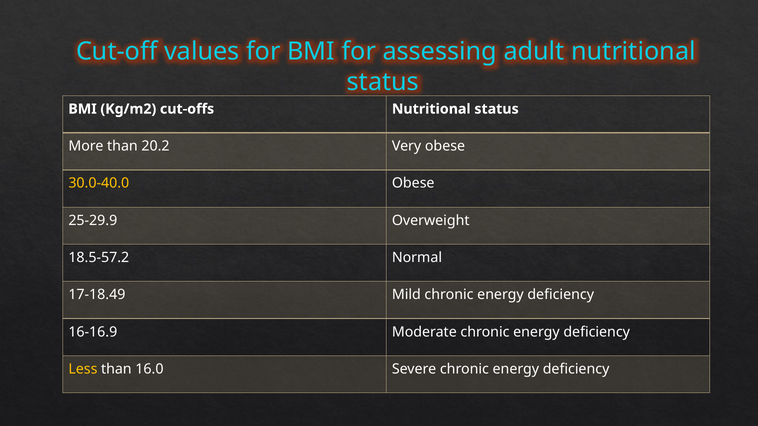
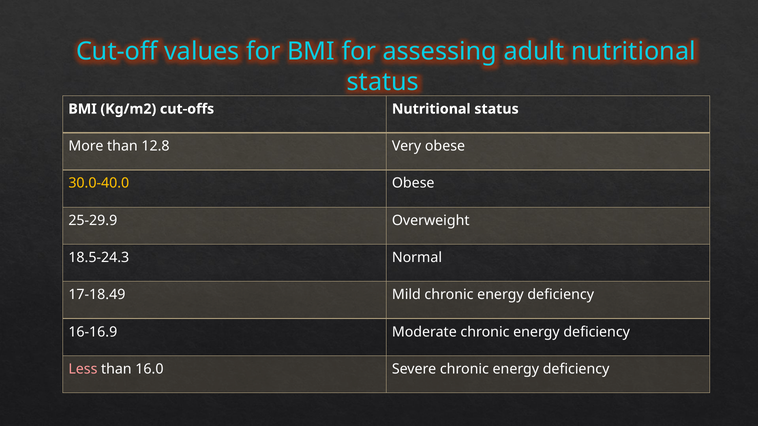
20.2: 20.2 -> 12.8
18.5-57.2: 18.5-57.2 -> 18.5-24.3
Less colour: yellow -> pink
